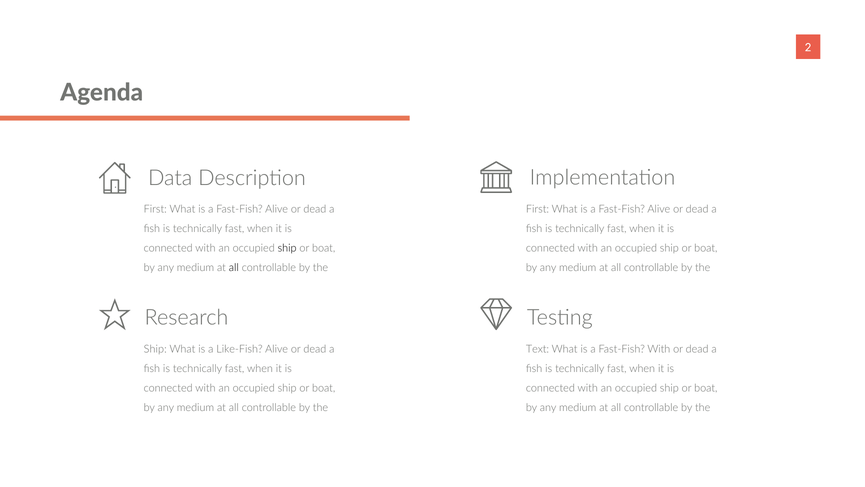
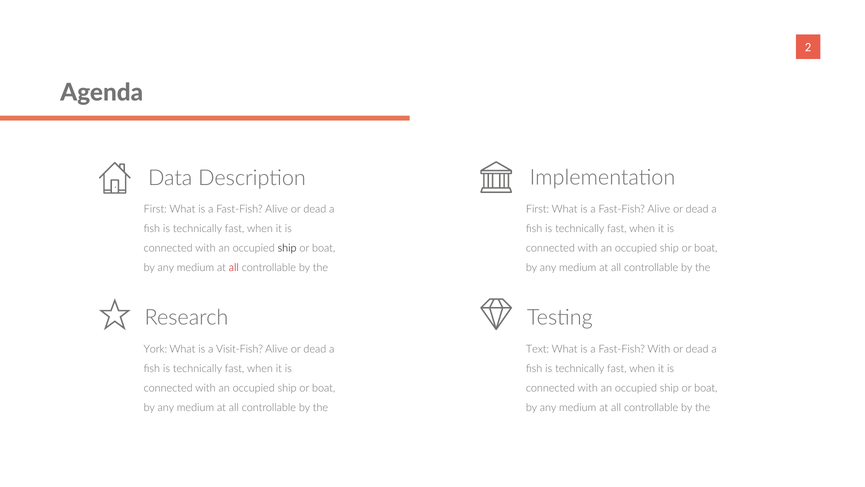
all at (234, 267) colour: black -> red
Ship at (155, 349): Ship -> York
Like-Fish: Like-Fish -> Visit-Fish
